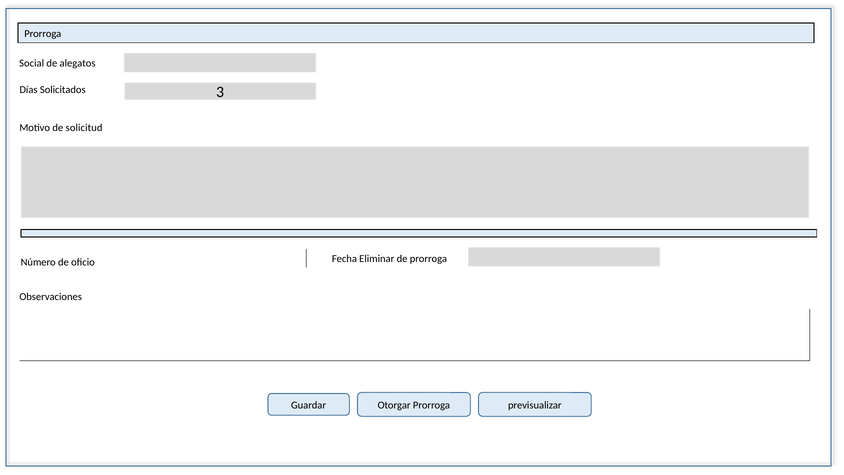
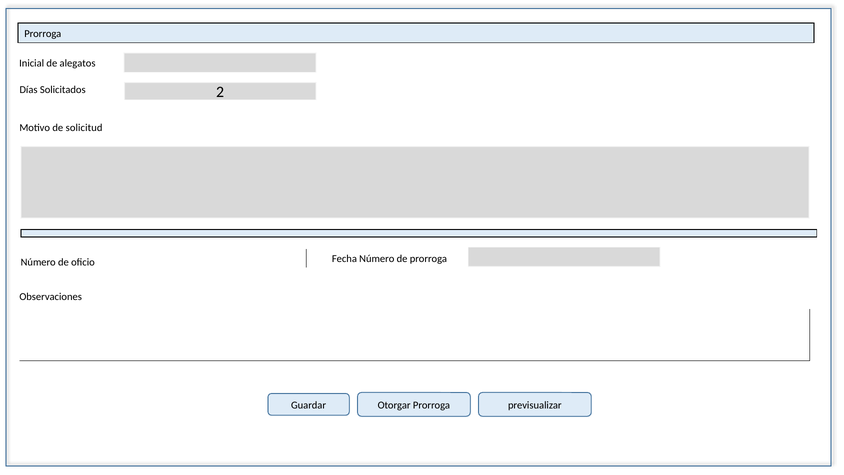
Social: Social -> Inicial
3: 3 -> 2
Fecha Eliminar: Eliminar -> Número
